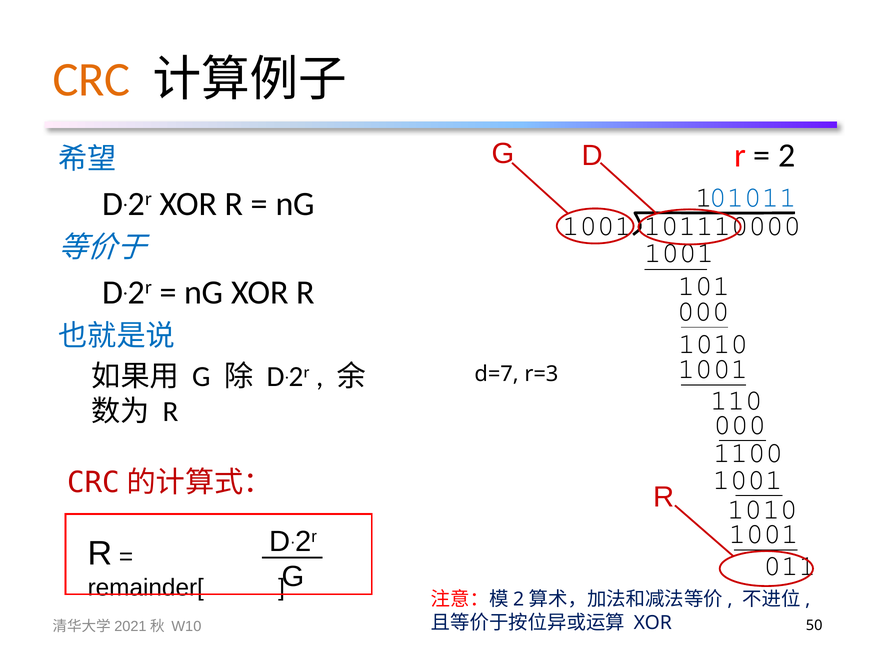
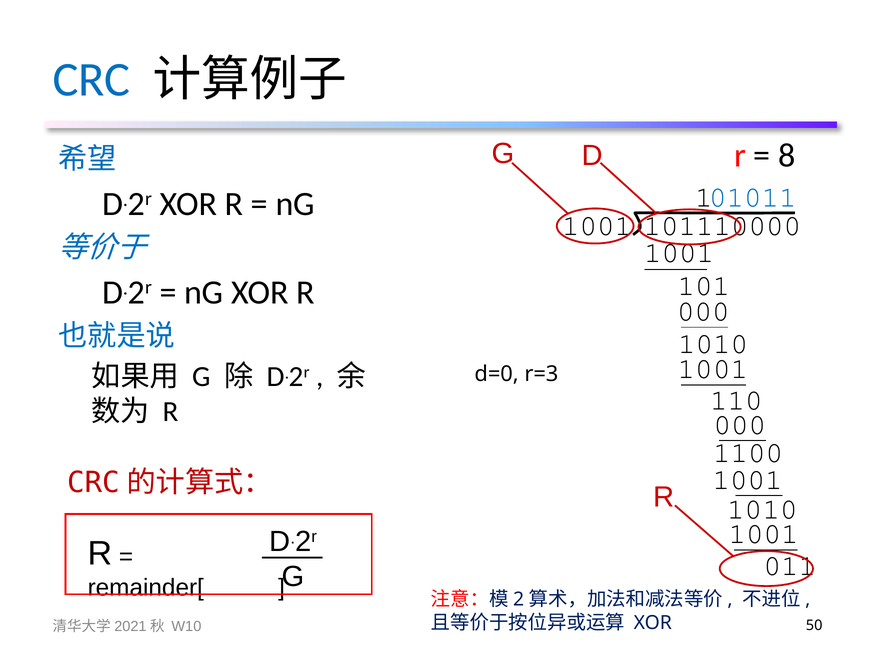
CRC colour: orange -> blue
2: 2 -> 8
d=7: d=7 -> d=0
